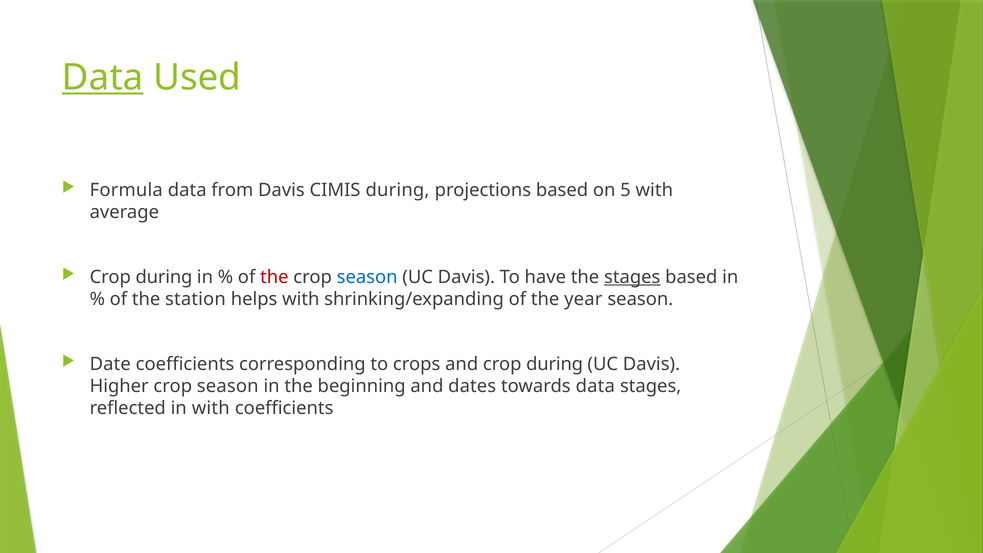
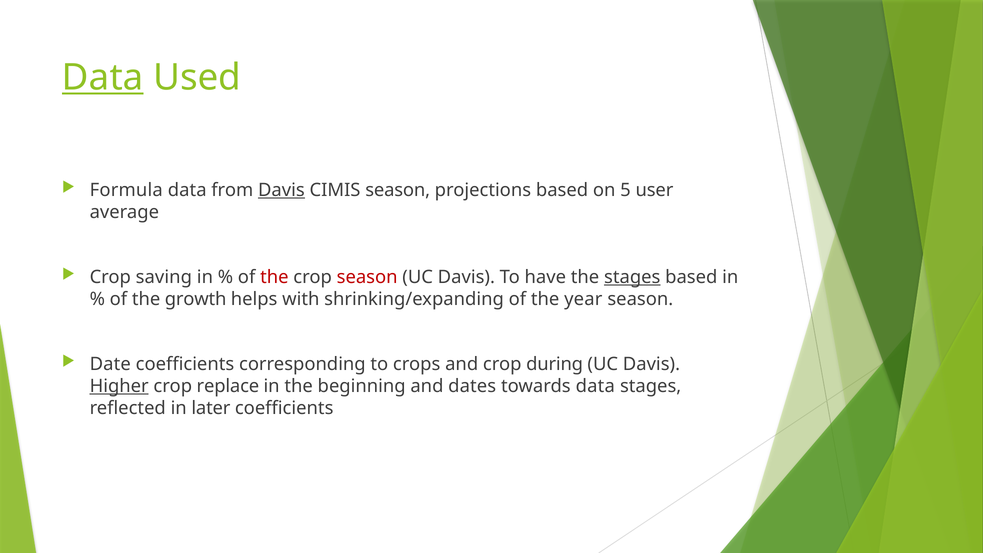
Davis at (281, 190) underline: none -> present
CIMIS during: during -> season
5 with: with -> user
during at (164, 277): during -> saving
season at (367, 277) colour: blue -> red
station: station -> growth
Higher underline: none -> present
season at (228, 386): season -> replace
in with: with -> later
